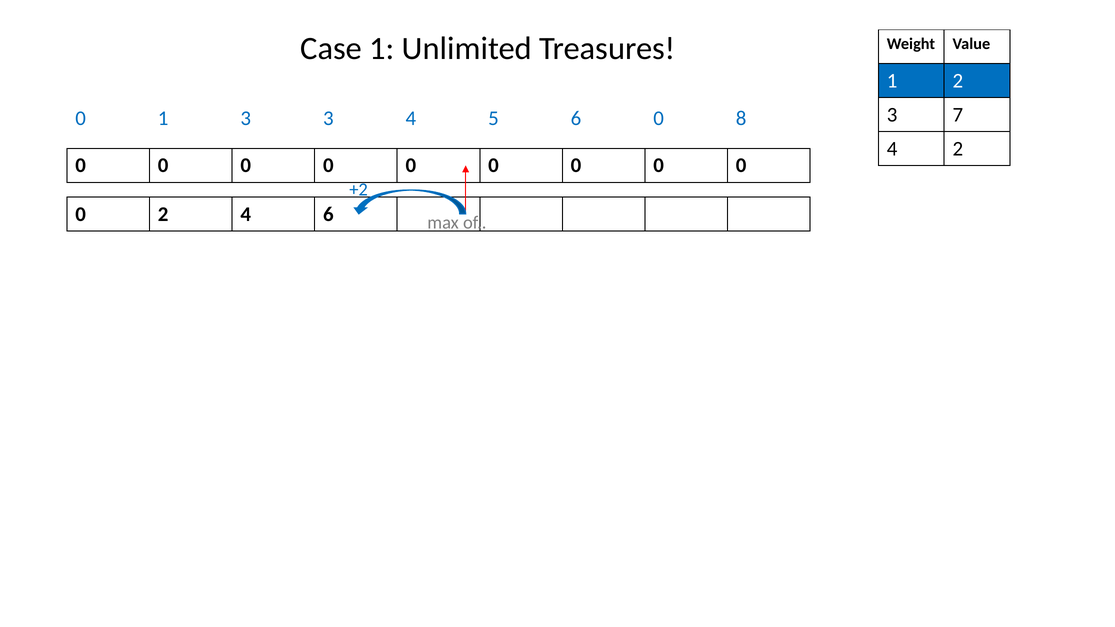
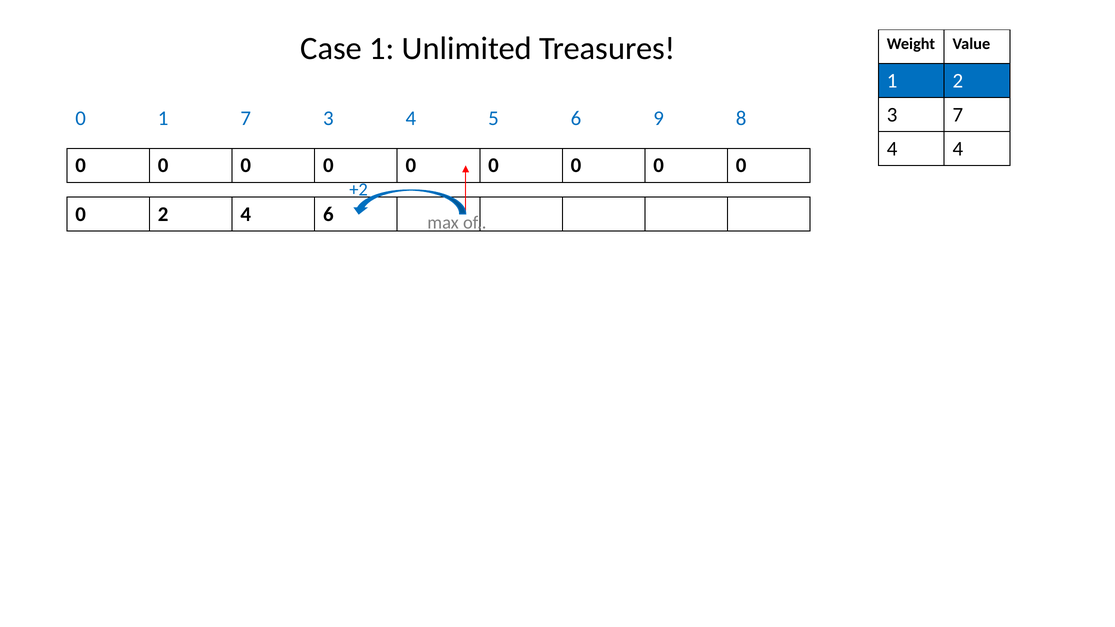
1 3: 3 -> 7
5 6 0: 0 -> 9
4 2: 2 -> 4
